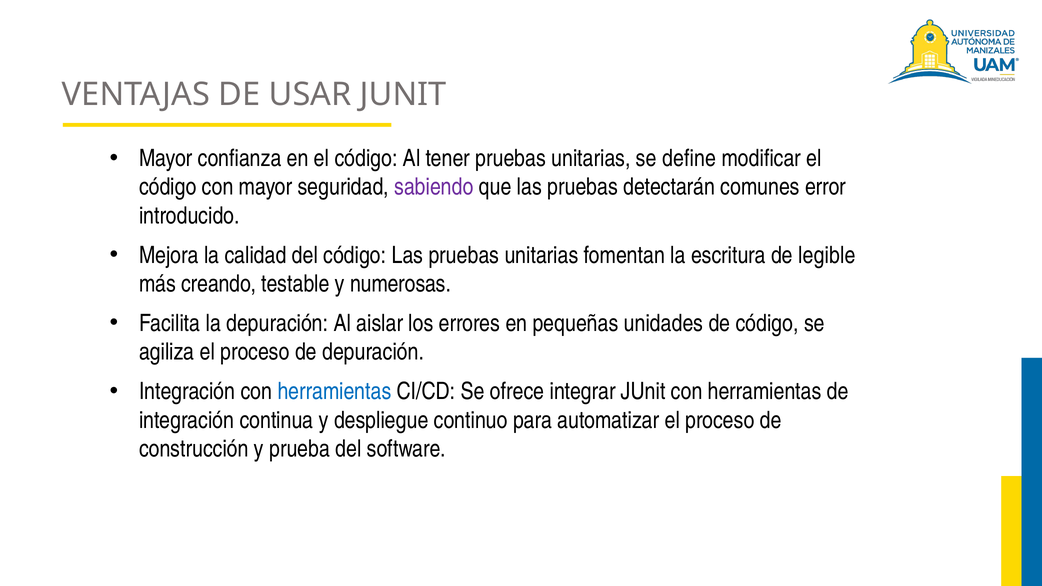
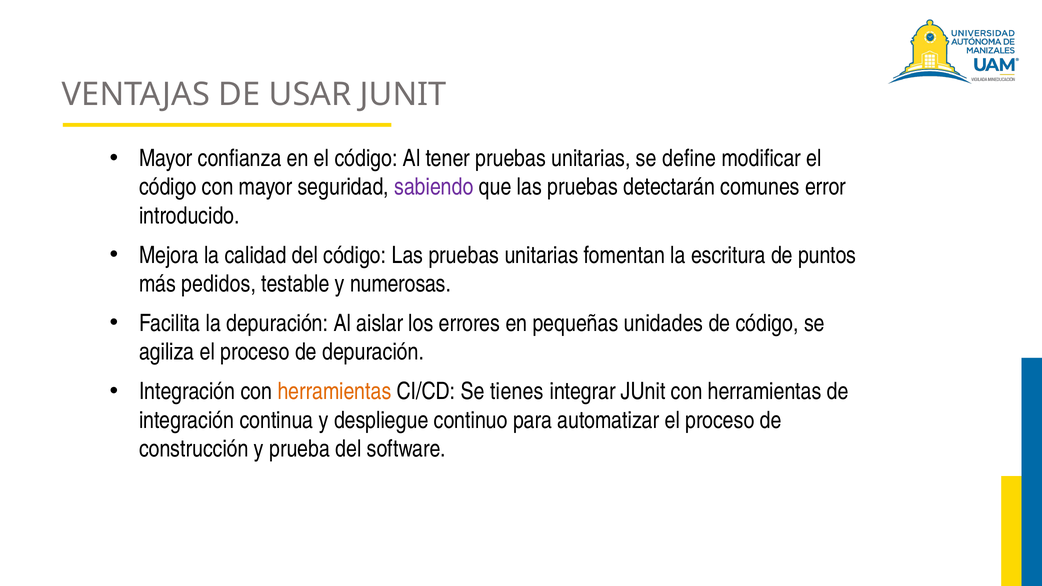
legible: legible -> puntos
creando: creando -> pedidos
herramientas at (334, 392) colour: blue -> orange
ofrece: ofrece -> tienes
